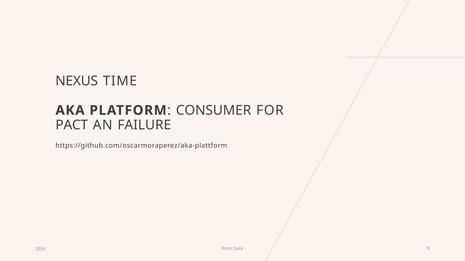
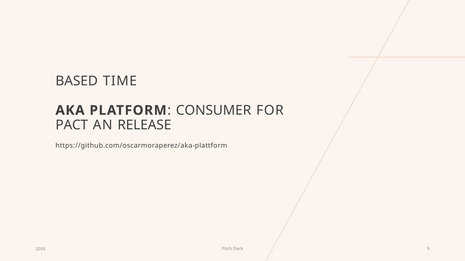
NEXUS: NEXUS -> BASED
FAILURE: FAILURE -> RELEASE
